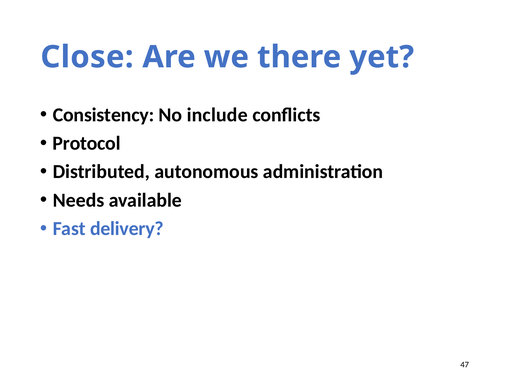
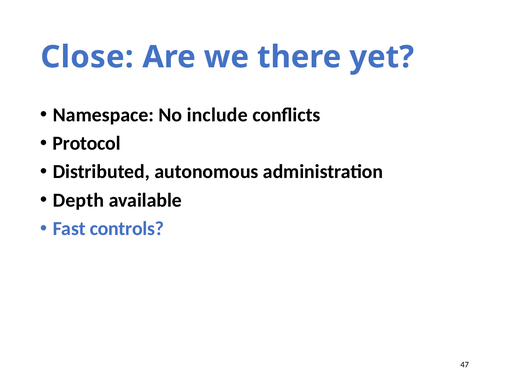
Consistency: Consistency -> Namespace
Needs: Needs -> Depth
delivery: delivery -> controls
